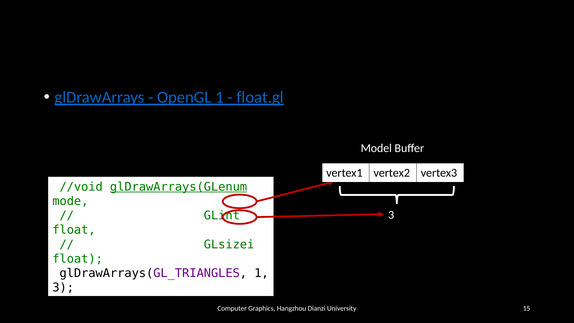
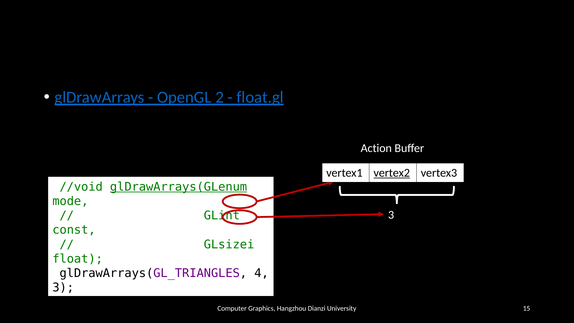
OpenGL 1: 1 -> 2
Model: Model -> Action
vertex2 underline: none -> present
float at (74, 230): float -> const
glDrawArrays(GL_TRIANGLES 1: 1 -> 4
